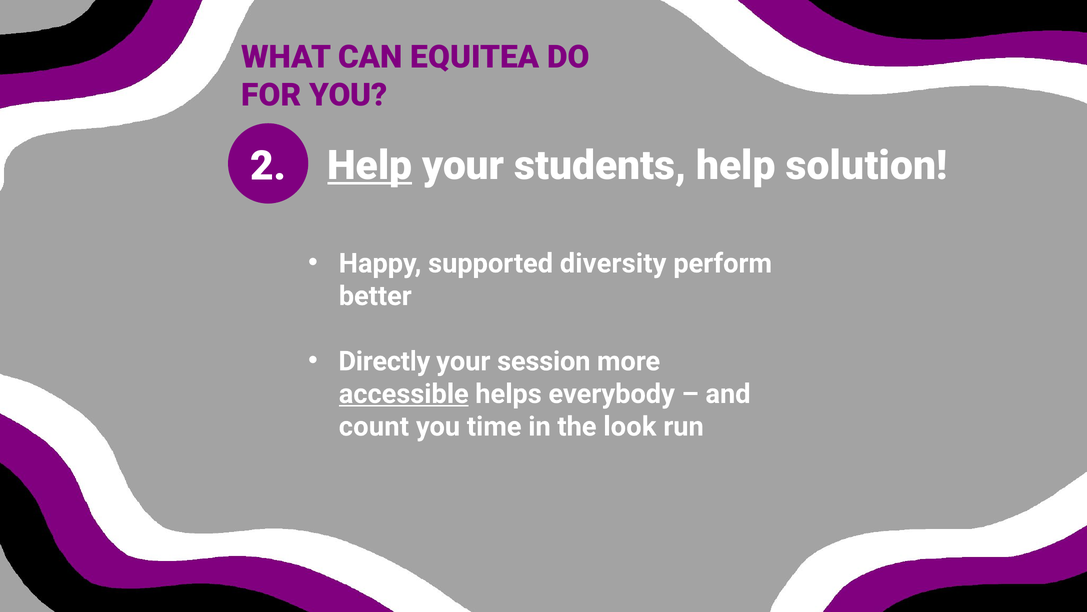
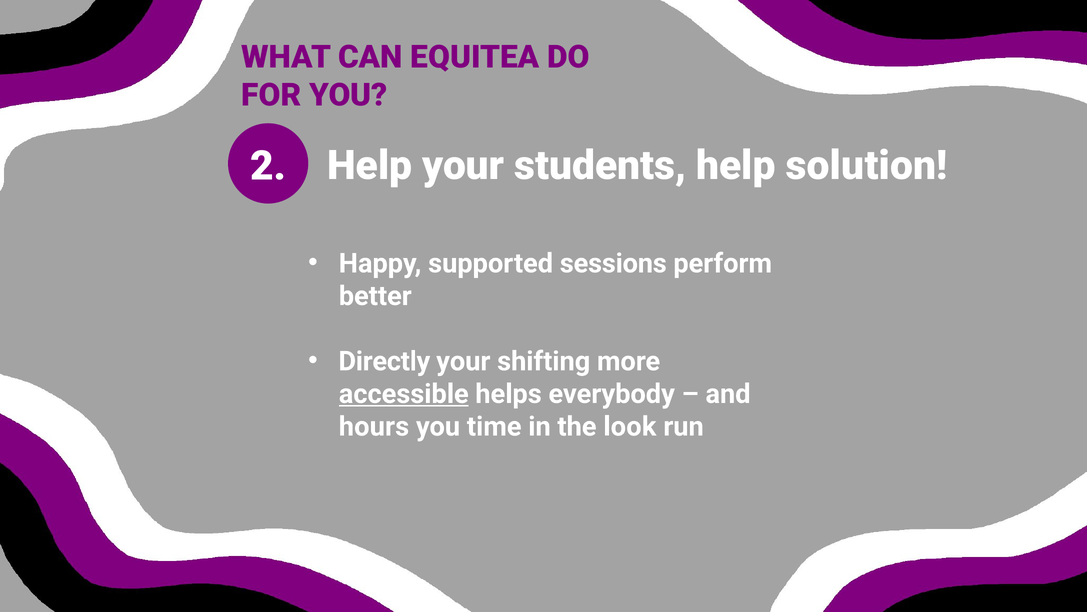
Help at (370, 166) underline: present -> none
diversity: diversity -> sessions
session: session -> shifting
count: count -> hours
